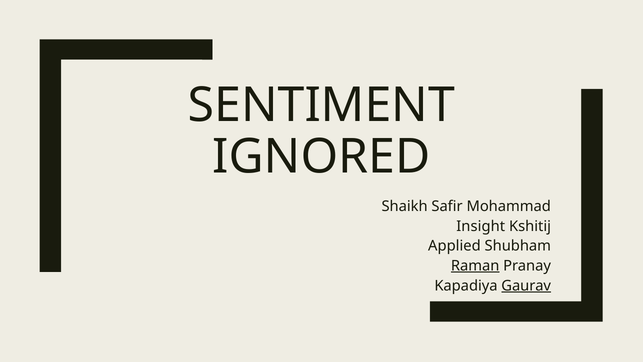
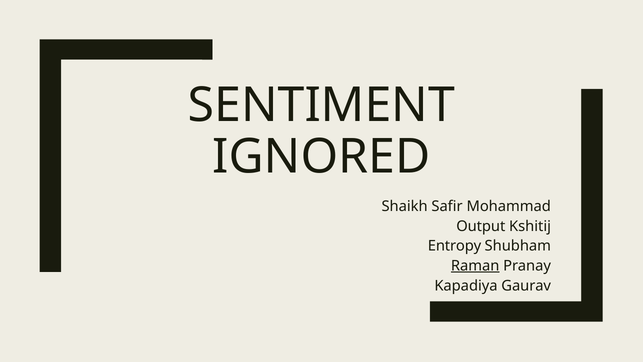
Insight: Insight -> Output
Applied: Applied -> Entropy
Gaurav underline: present -> none
